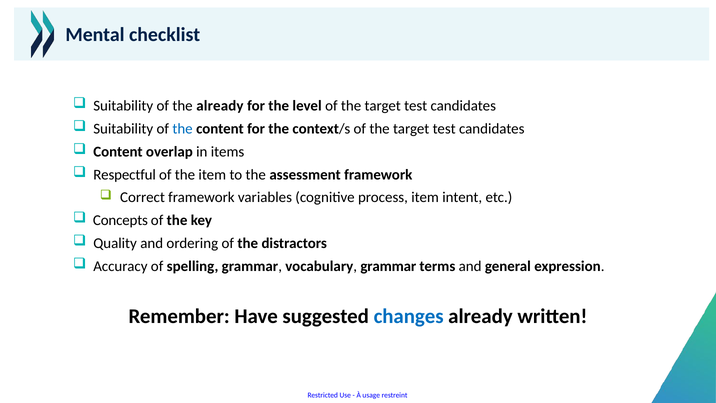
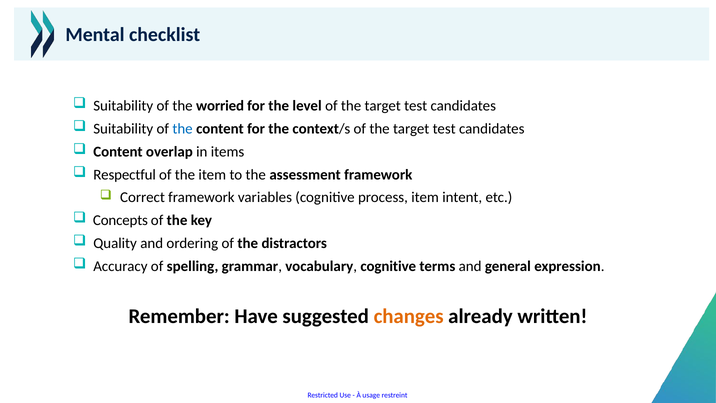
the already: already -> worried
vocabulary grammar: grammar -> cognitive
changes colour: blue -> orange
